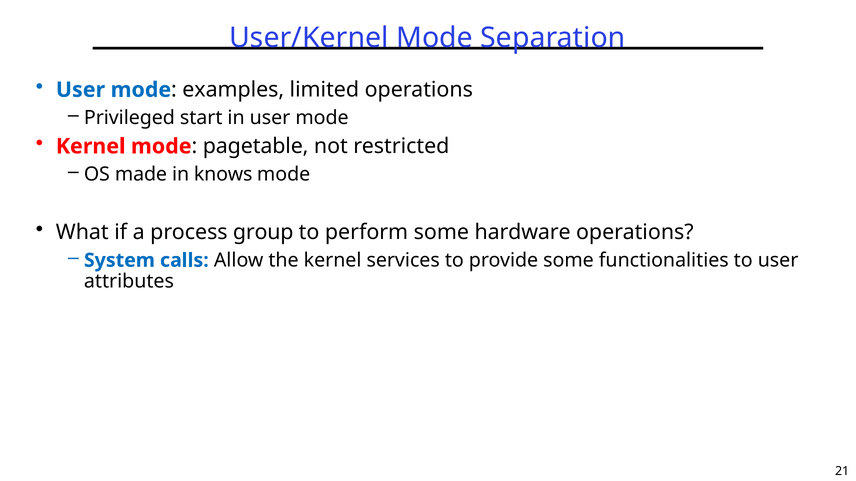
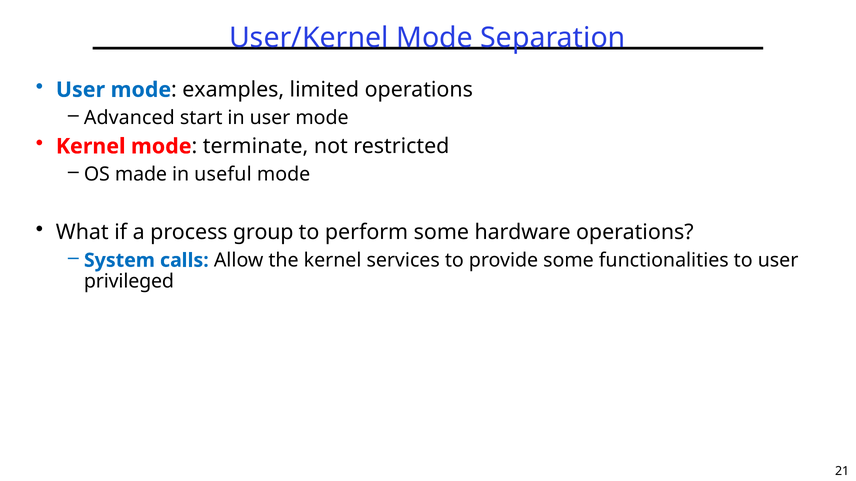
Privileged: Privileged -> Advanced
pagetable: pagetable -> terminate
knows: knows -> useful
attributes: attributes -> privileged
